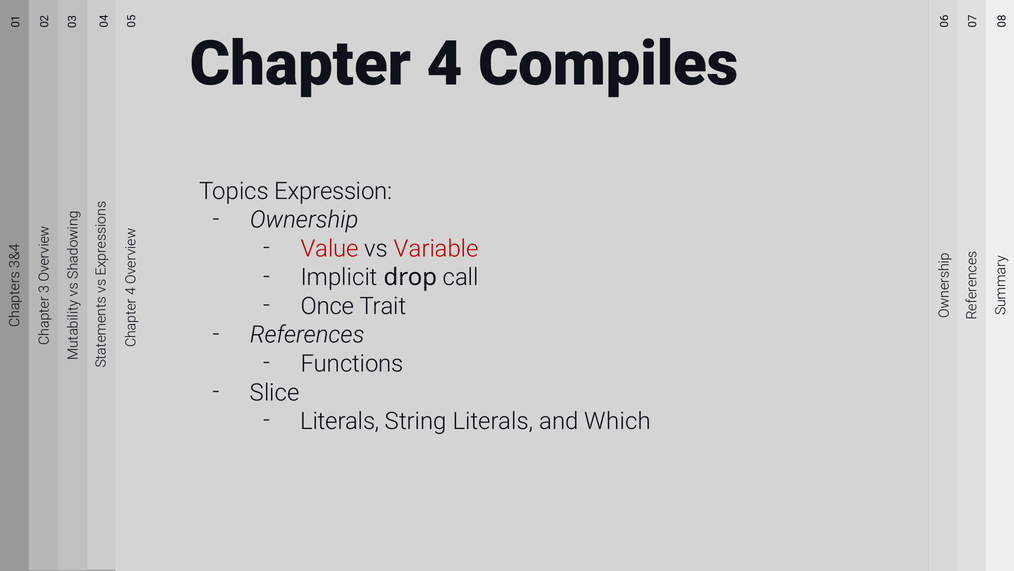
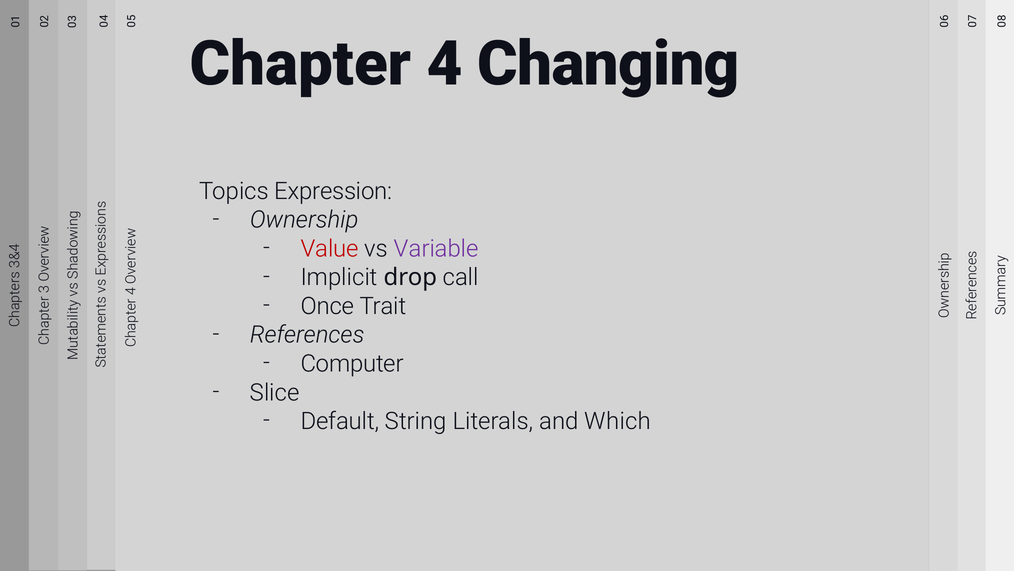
Compiles: Compiles -> Changing
Variable colour: red -> purple
Functions: Functions -> Computer
Literals at (340, 421): Literals -> Default
